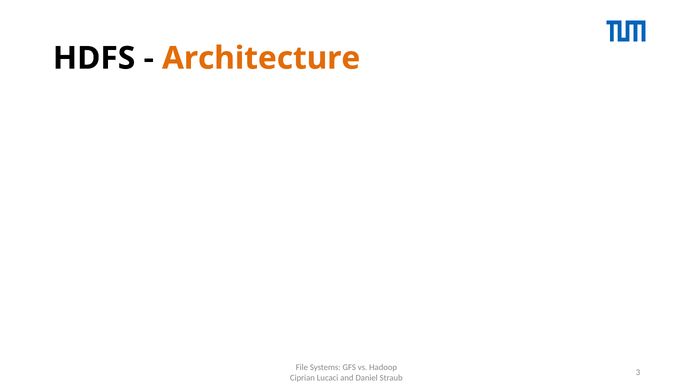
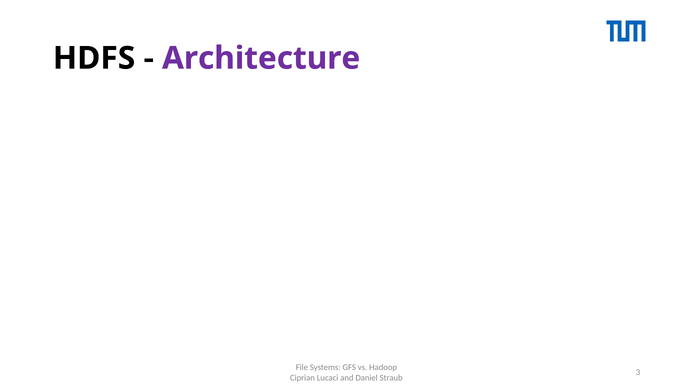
Architecture colour: orange -> purple
